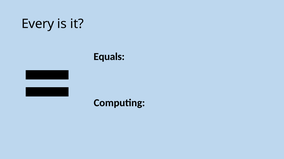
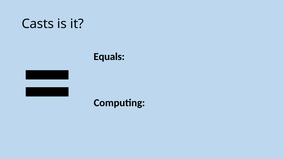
Every: Every -> Casts
